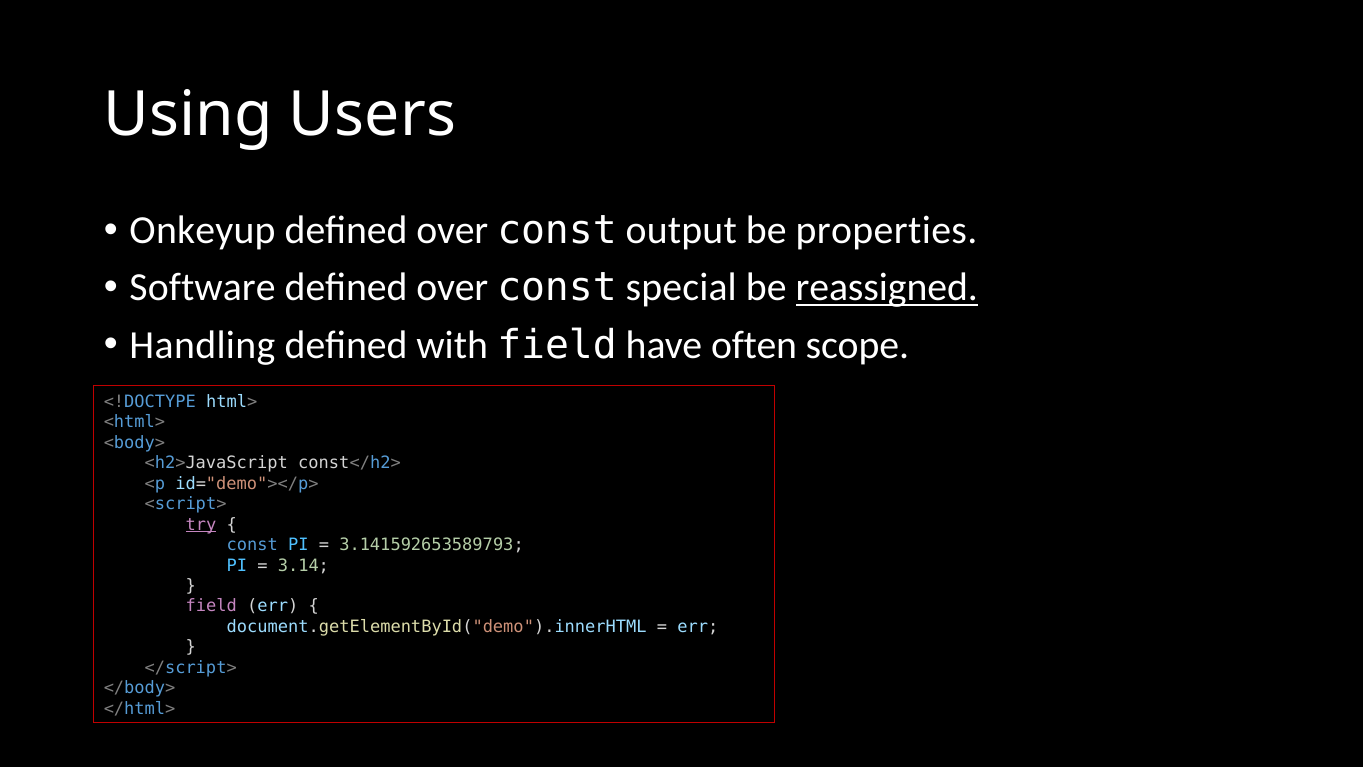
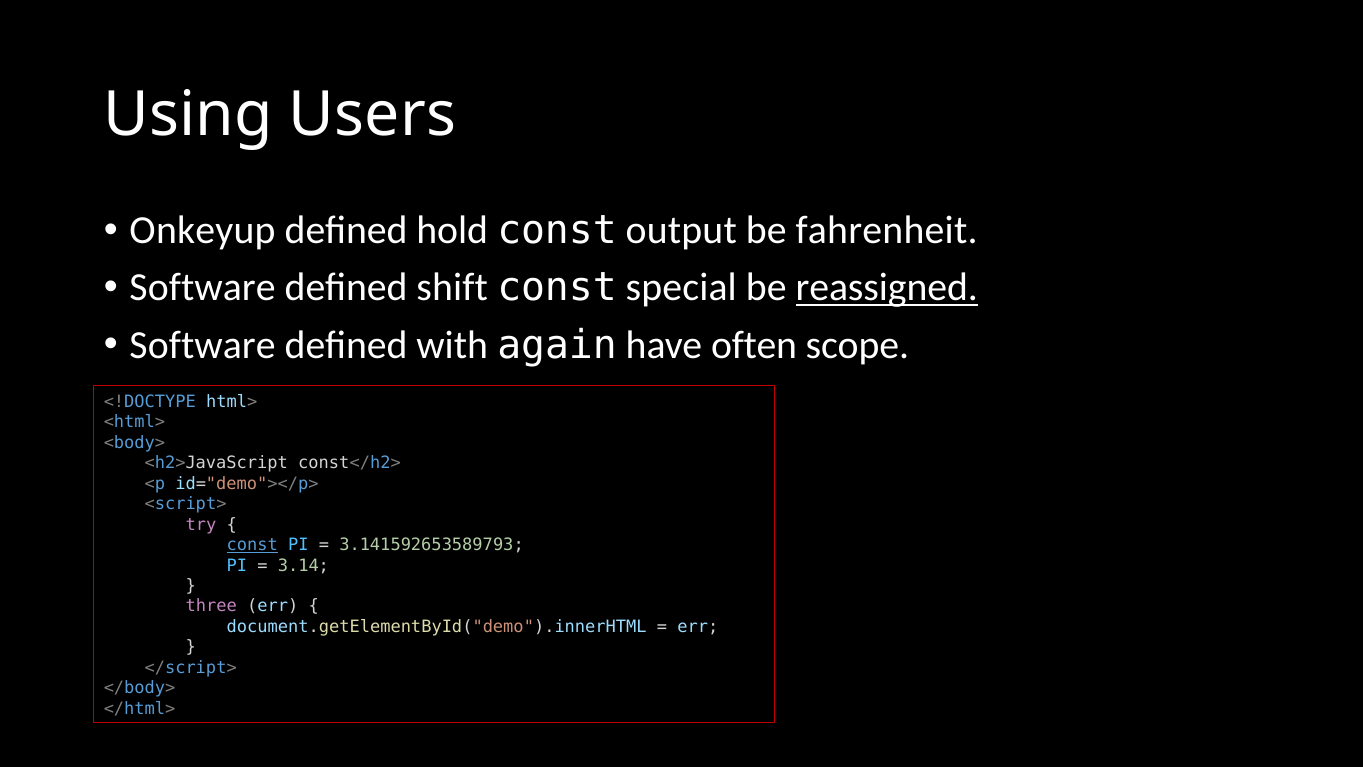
over at (452, 230): over -> hold
properties: properties -> fahrenheit
over at (452, 288): over -> shift
Handling at (202, 345): Handling -> Software
with field: field -> again
try underline: present -> none
const at (252, 545) underline: none -> present
field at (211, 606): field -> three
